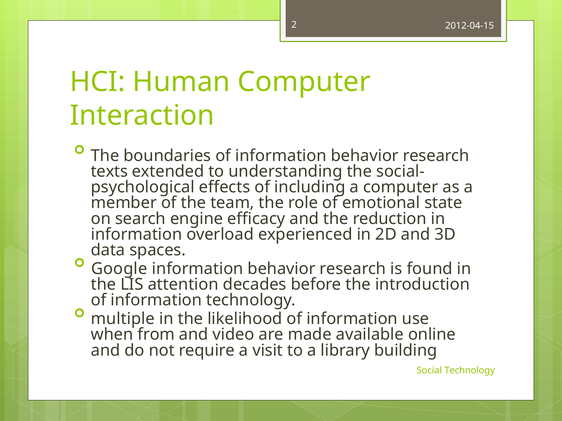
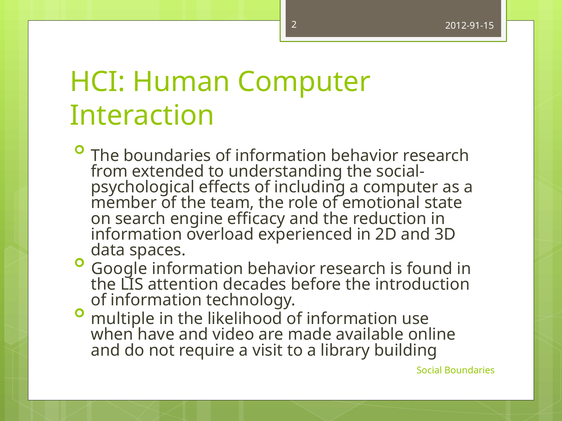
2012-04-15: 2012-04-15 -> 2012-91-15
texts: texts -> from
from: from -> have
Social Technology: Technology -> Boundaries
